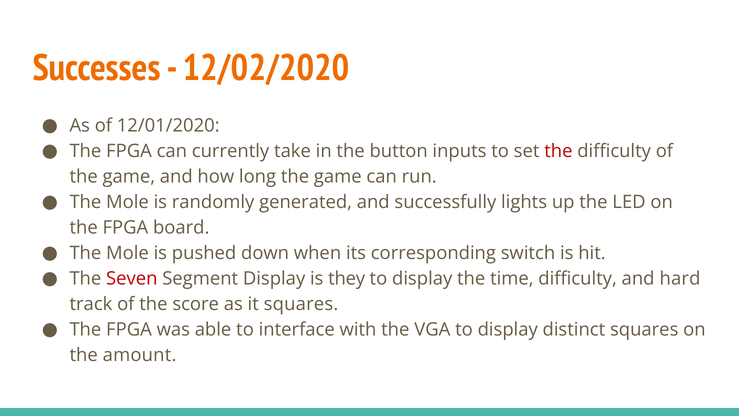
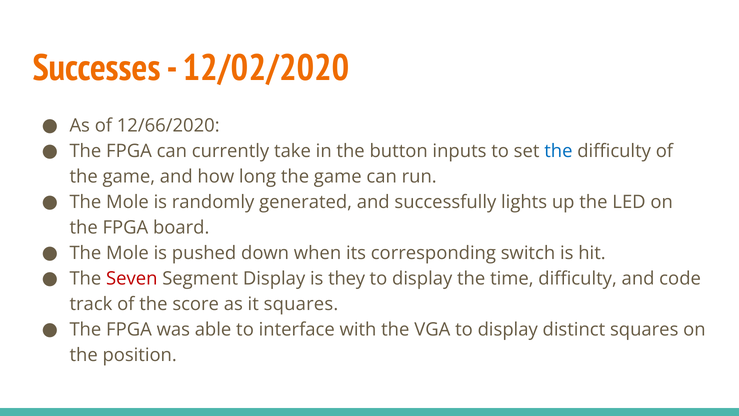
12/01/2020: 12/01/2020 -> 12/66/2020
the at (558, 151) colour: red -> blue
hard: hard -> code
amount: amount -> position
